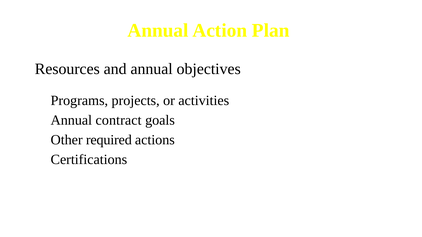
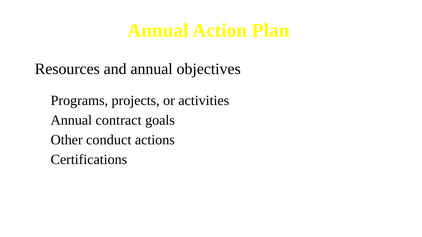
required: required -> conduct
